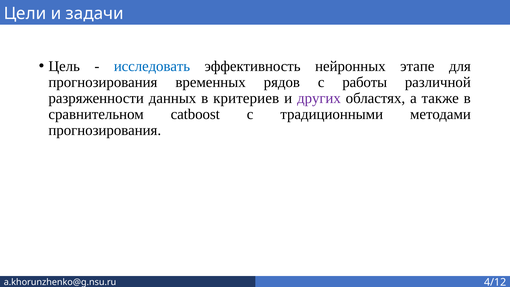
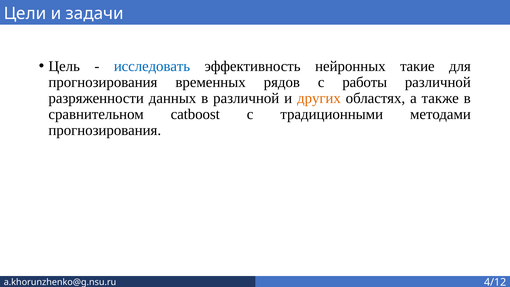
этапе: этапе -> такие
в критериев: критериев -> различной
других colour: purple -> orange
